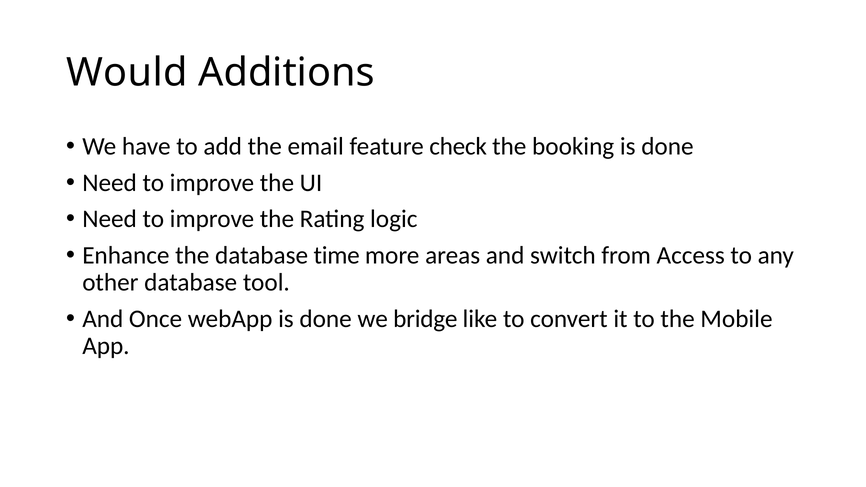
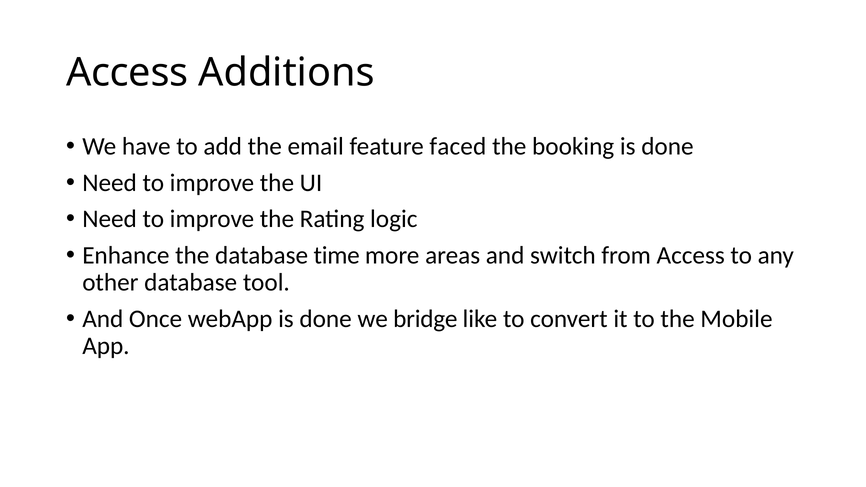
Would at (127, 73): Would -> Access
check: check -> faced
